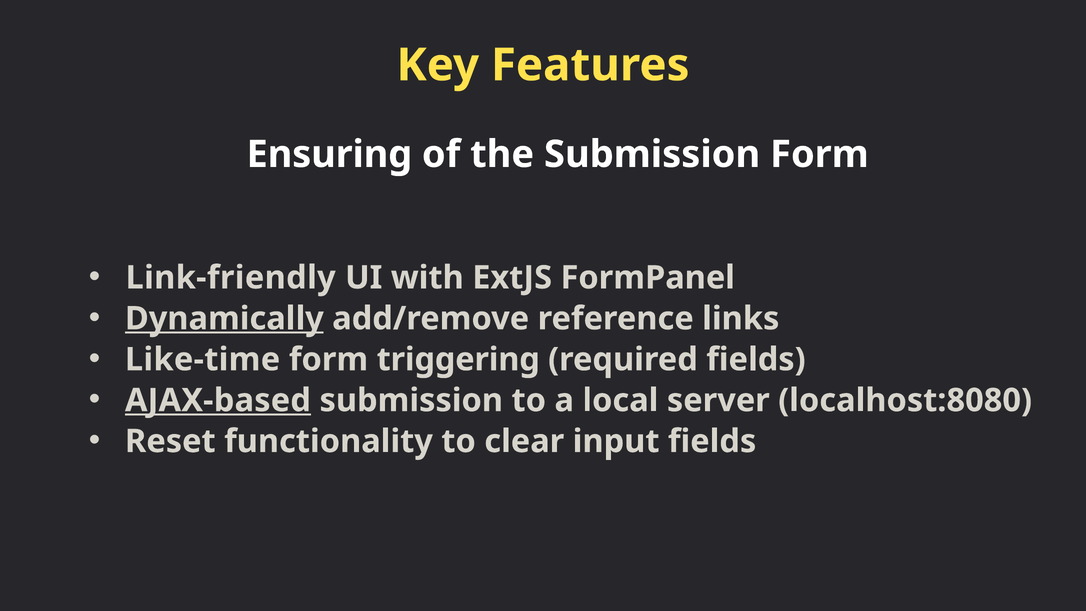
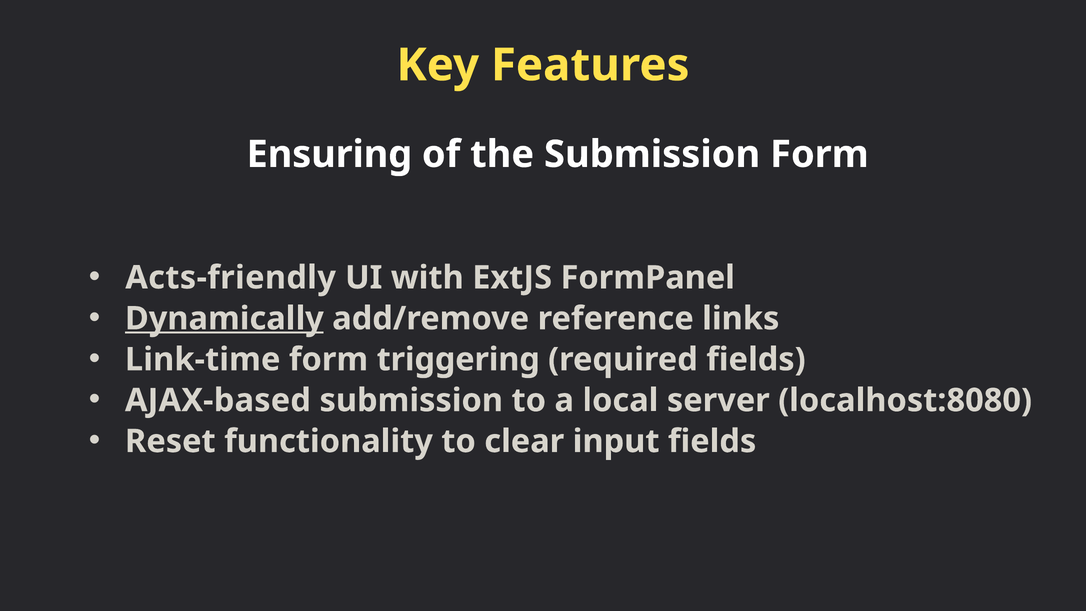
Link-friendly: Link-friendly -> Acts-friendly
Like-time: Like-time -> Link-time
AJAX-based underline: present -> none
